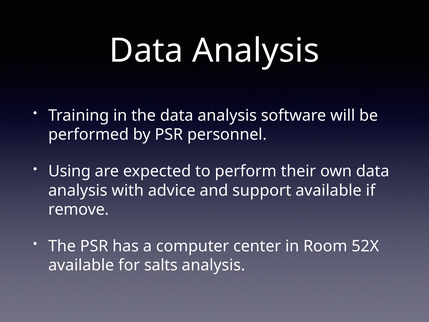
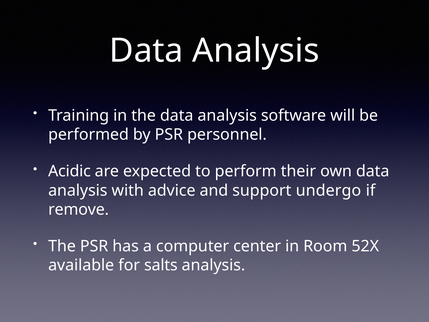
Using: Using -> Acidic
support available: available -> undergo
